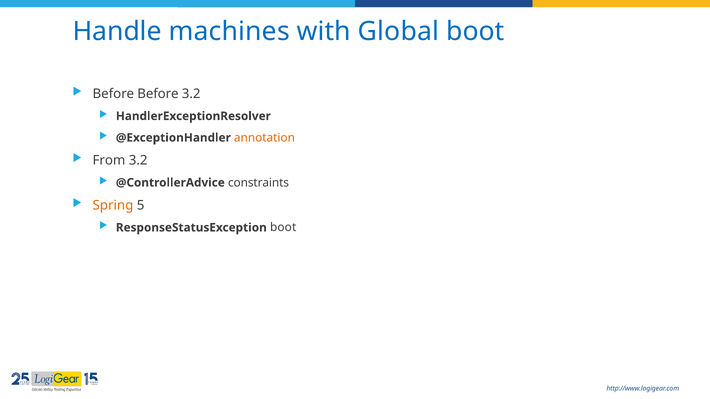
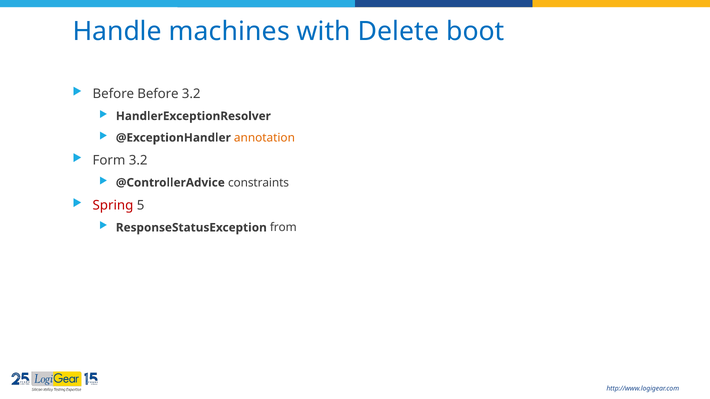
Global: Global -> Delete
From: From -> Form
Spring colour: orange -> red
ResponseStatusException boot: boot -> from
